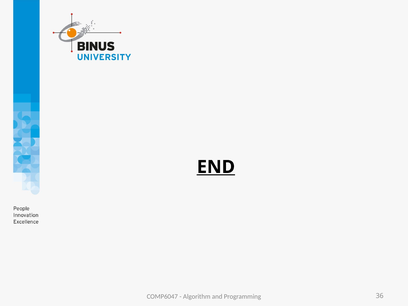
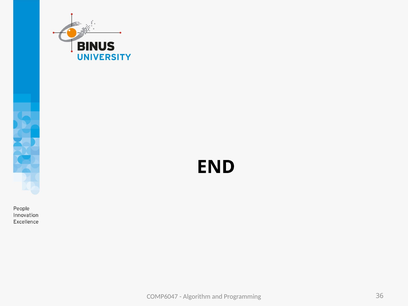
END underline: present -> none
